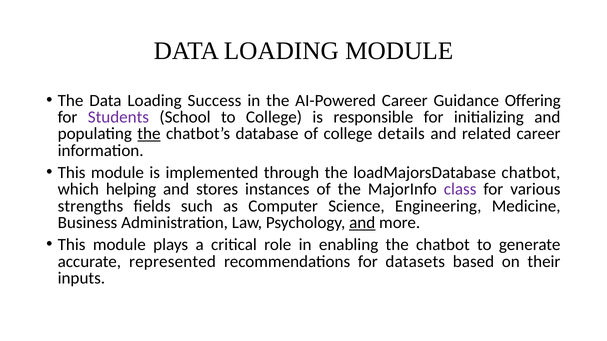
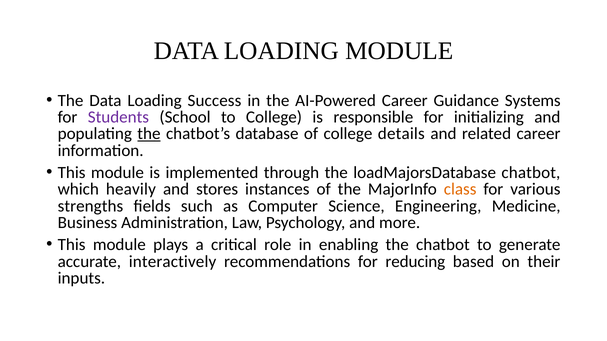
Offering: Offering -> Systems
helping: helping -> heavily
class colour: purple -> orange
and at (362, 223) underline: present -> none
represented: represented -> interactively
datasets: datasets -> reducing
